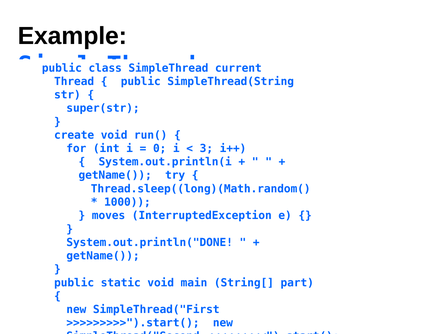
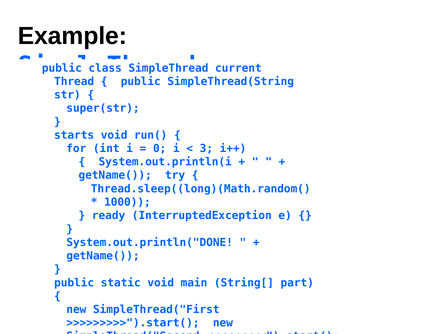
create: create -> starts
moves: moves -> ready
